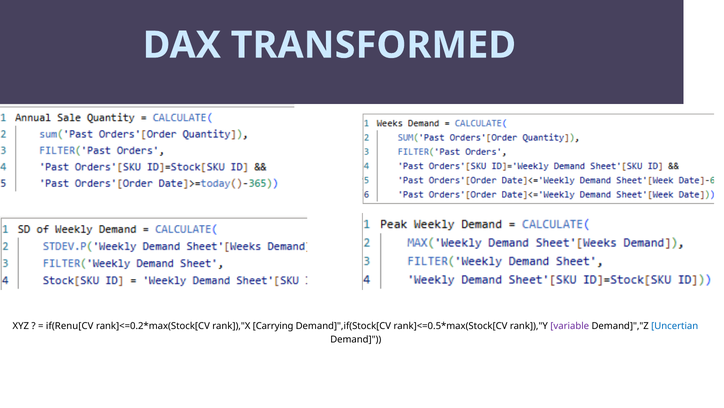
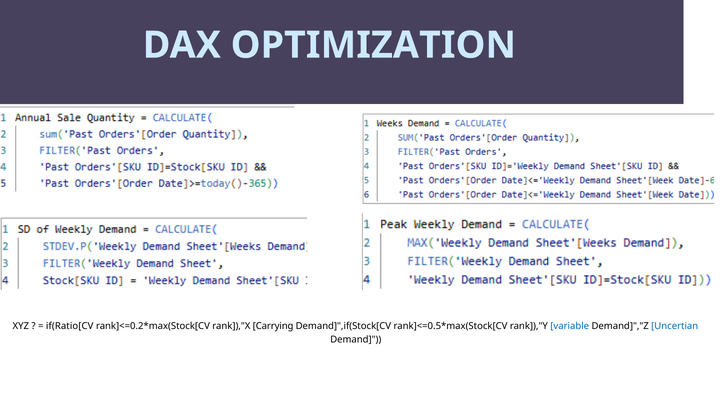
TRANSFORMED: TRANSFORMED -> OPTIMIZATION
if(Renu[CV: if(Renu[CV -> if(Ratio[CV
variable colour: purple -> blue
